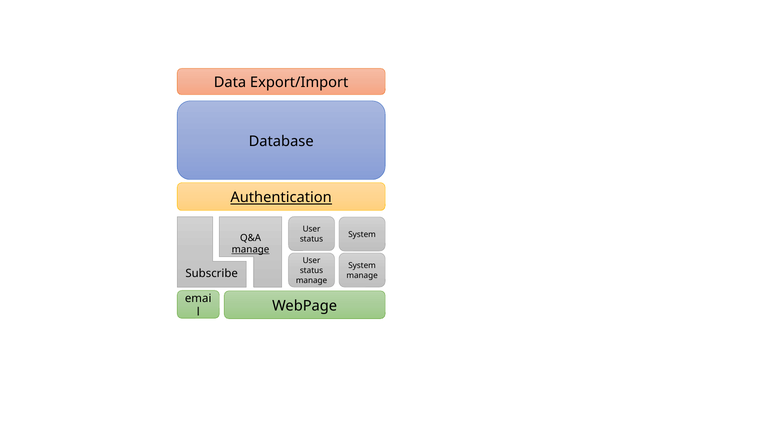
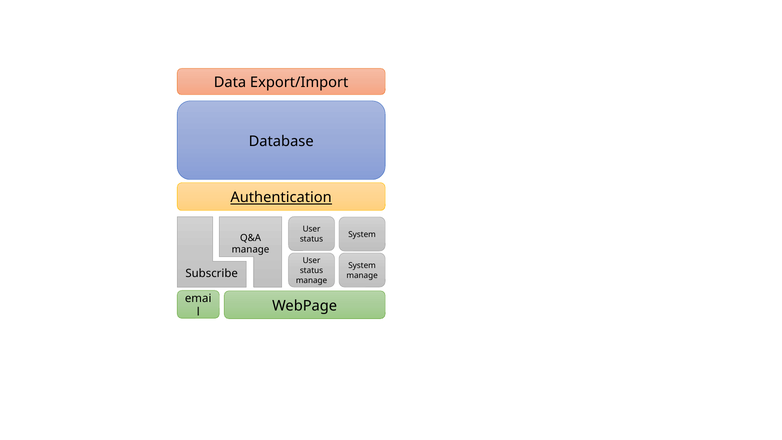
manage at (251, 250) underline: present -> none
